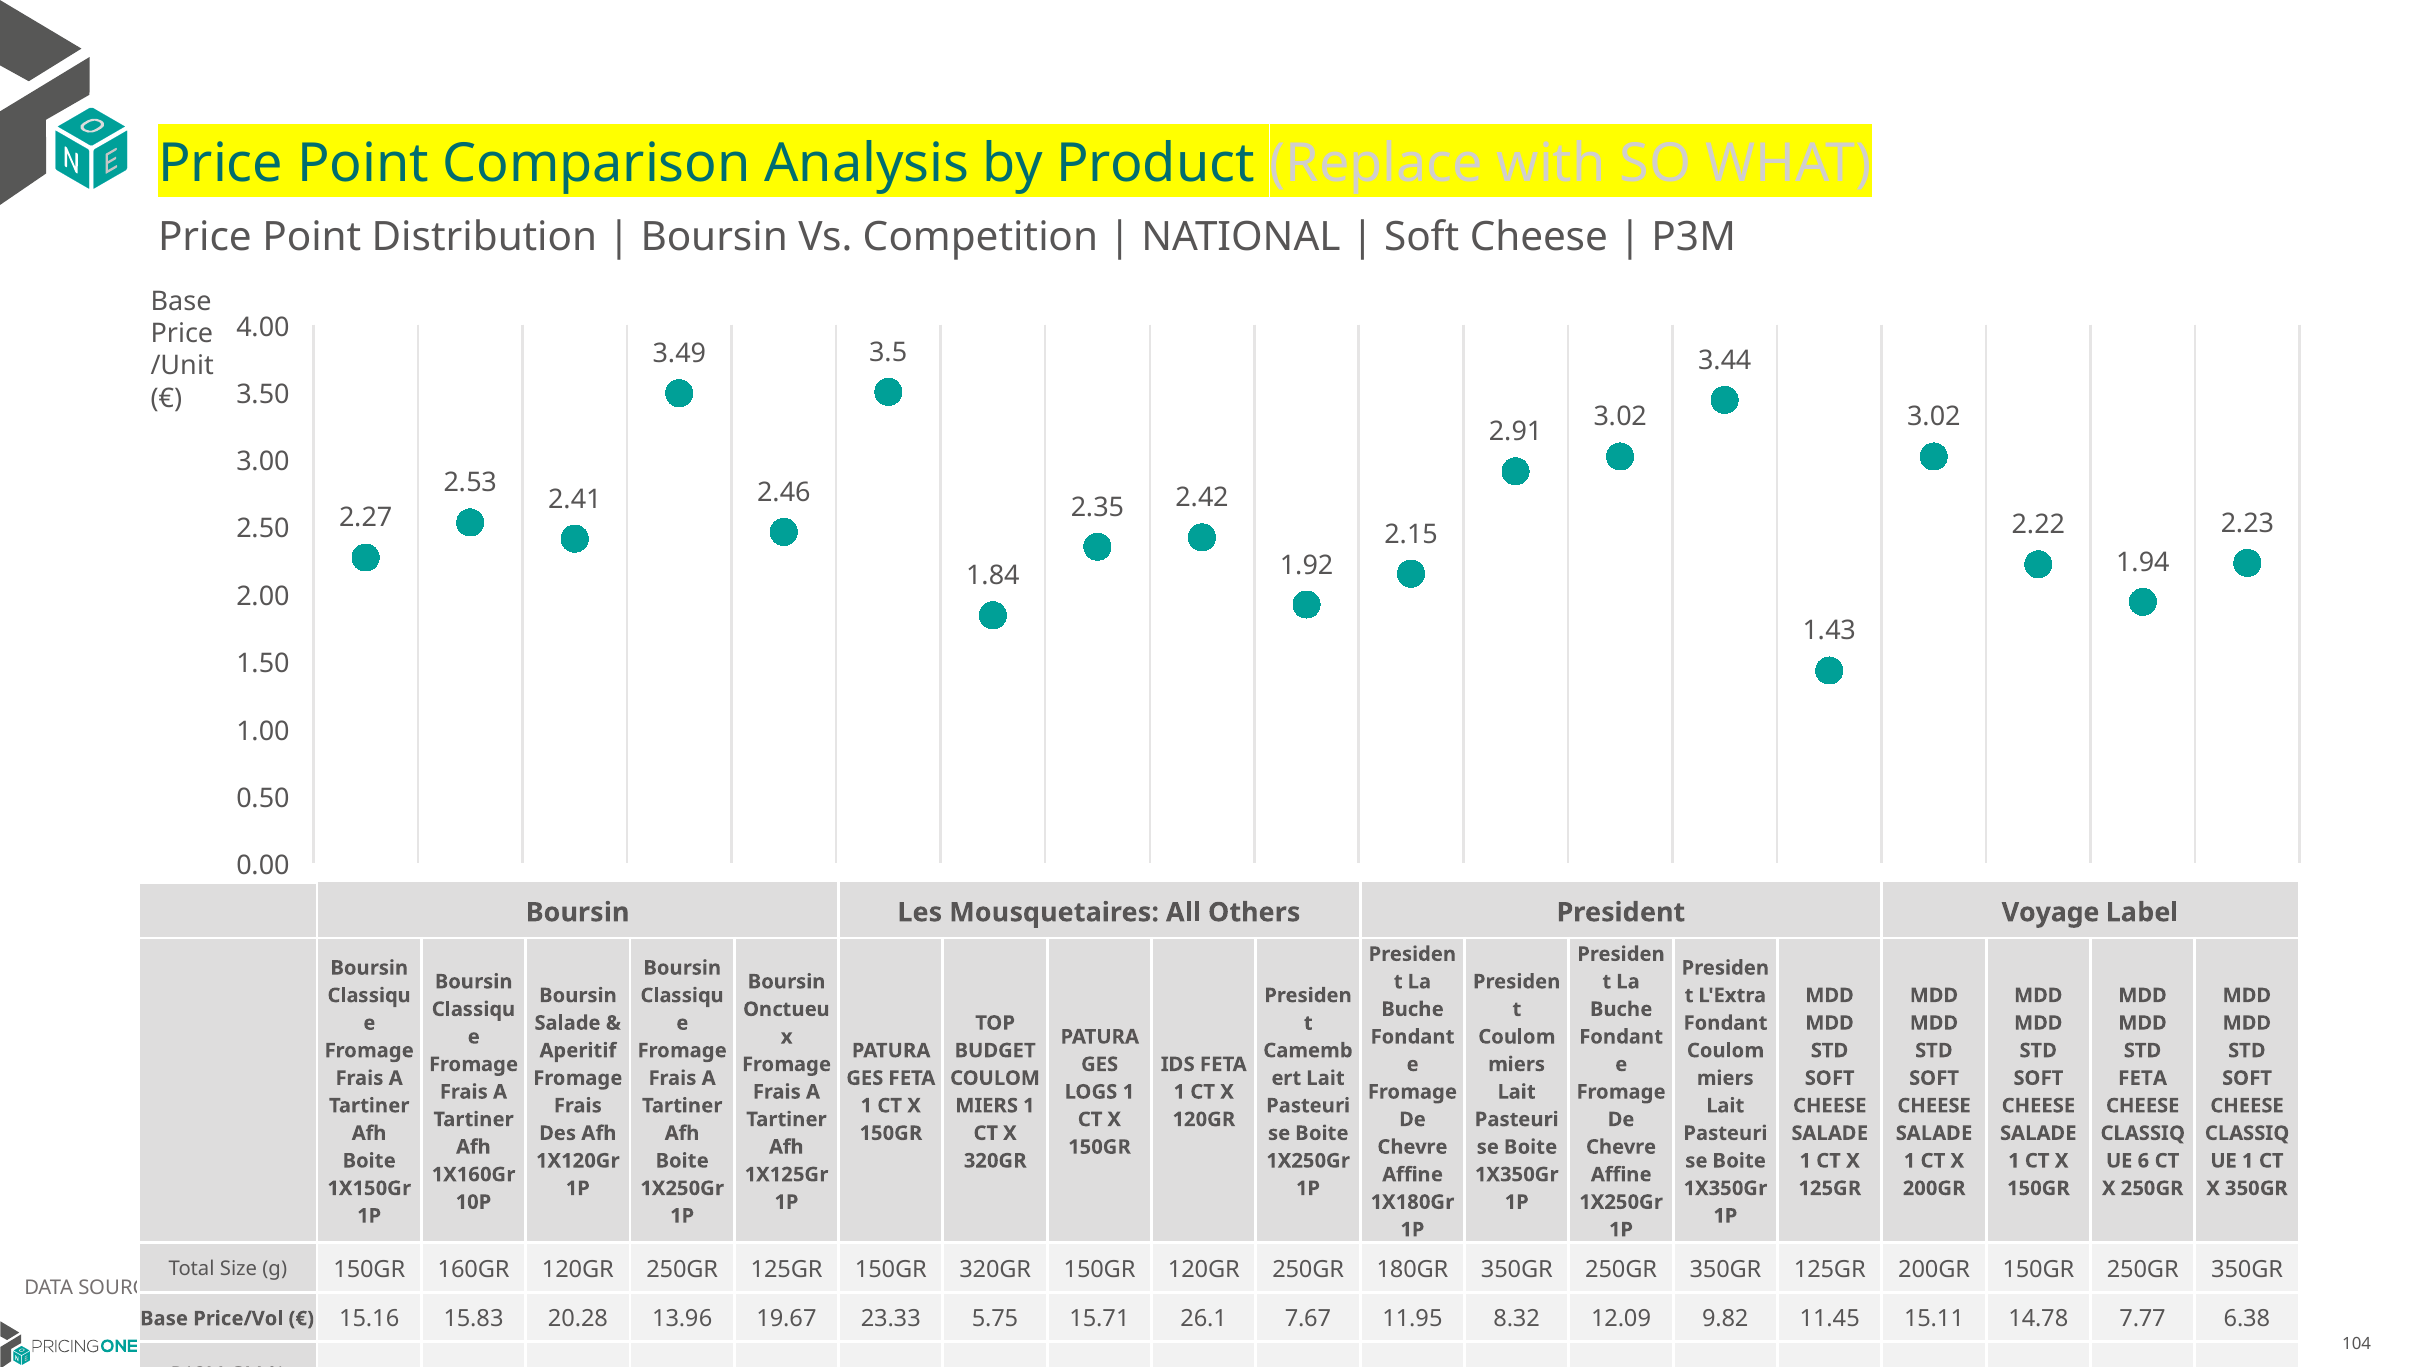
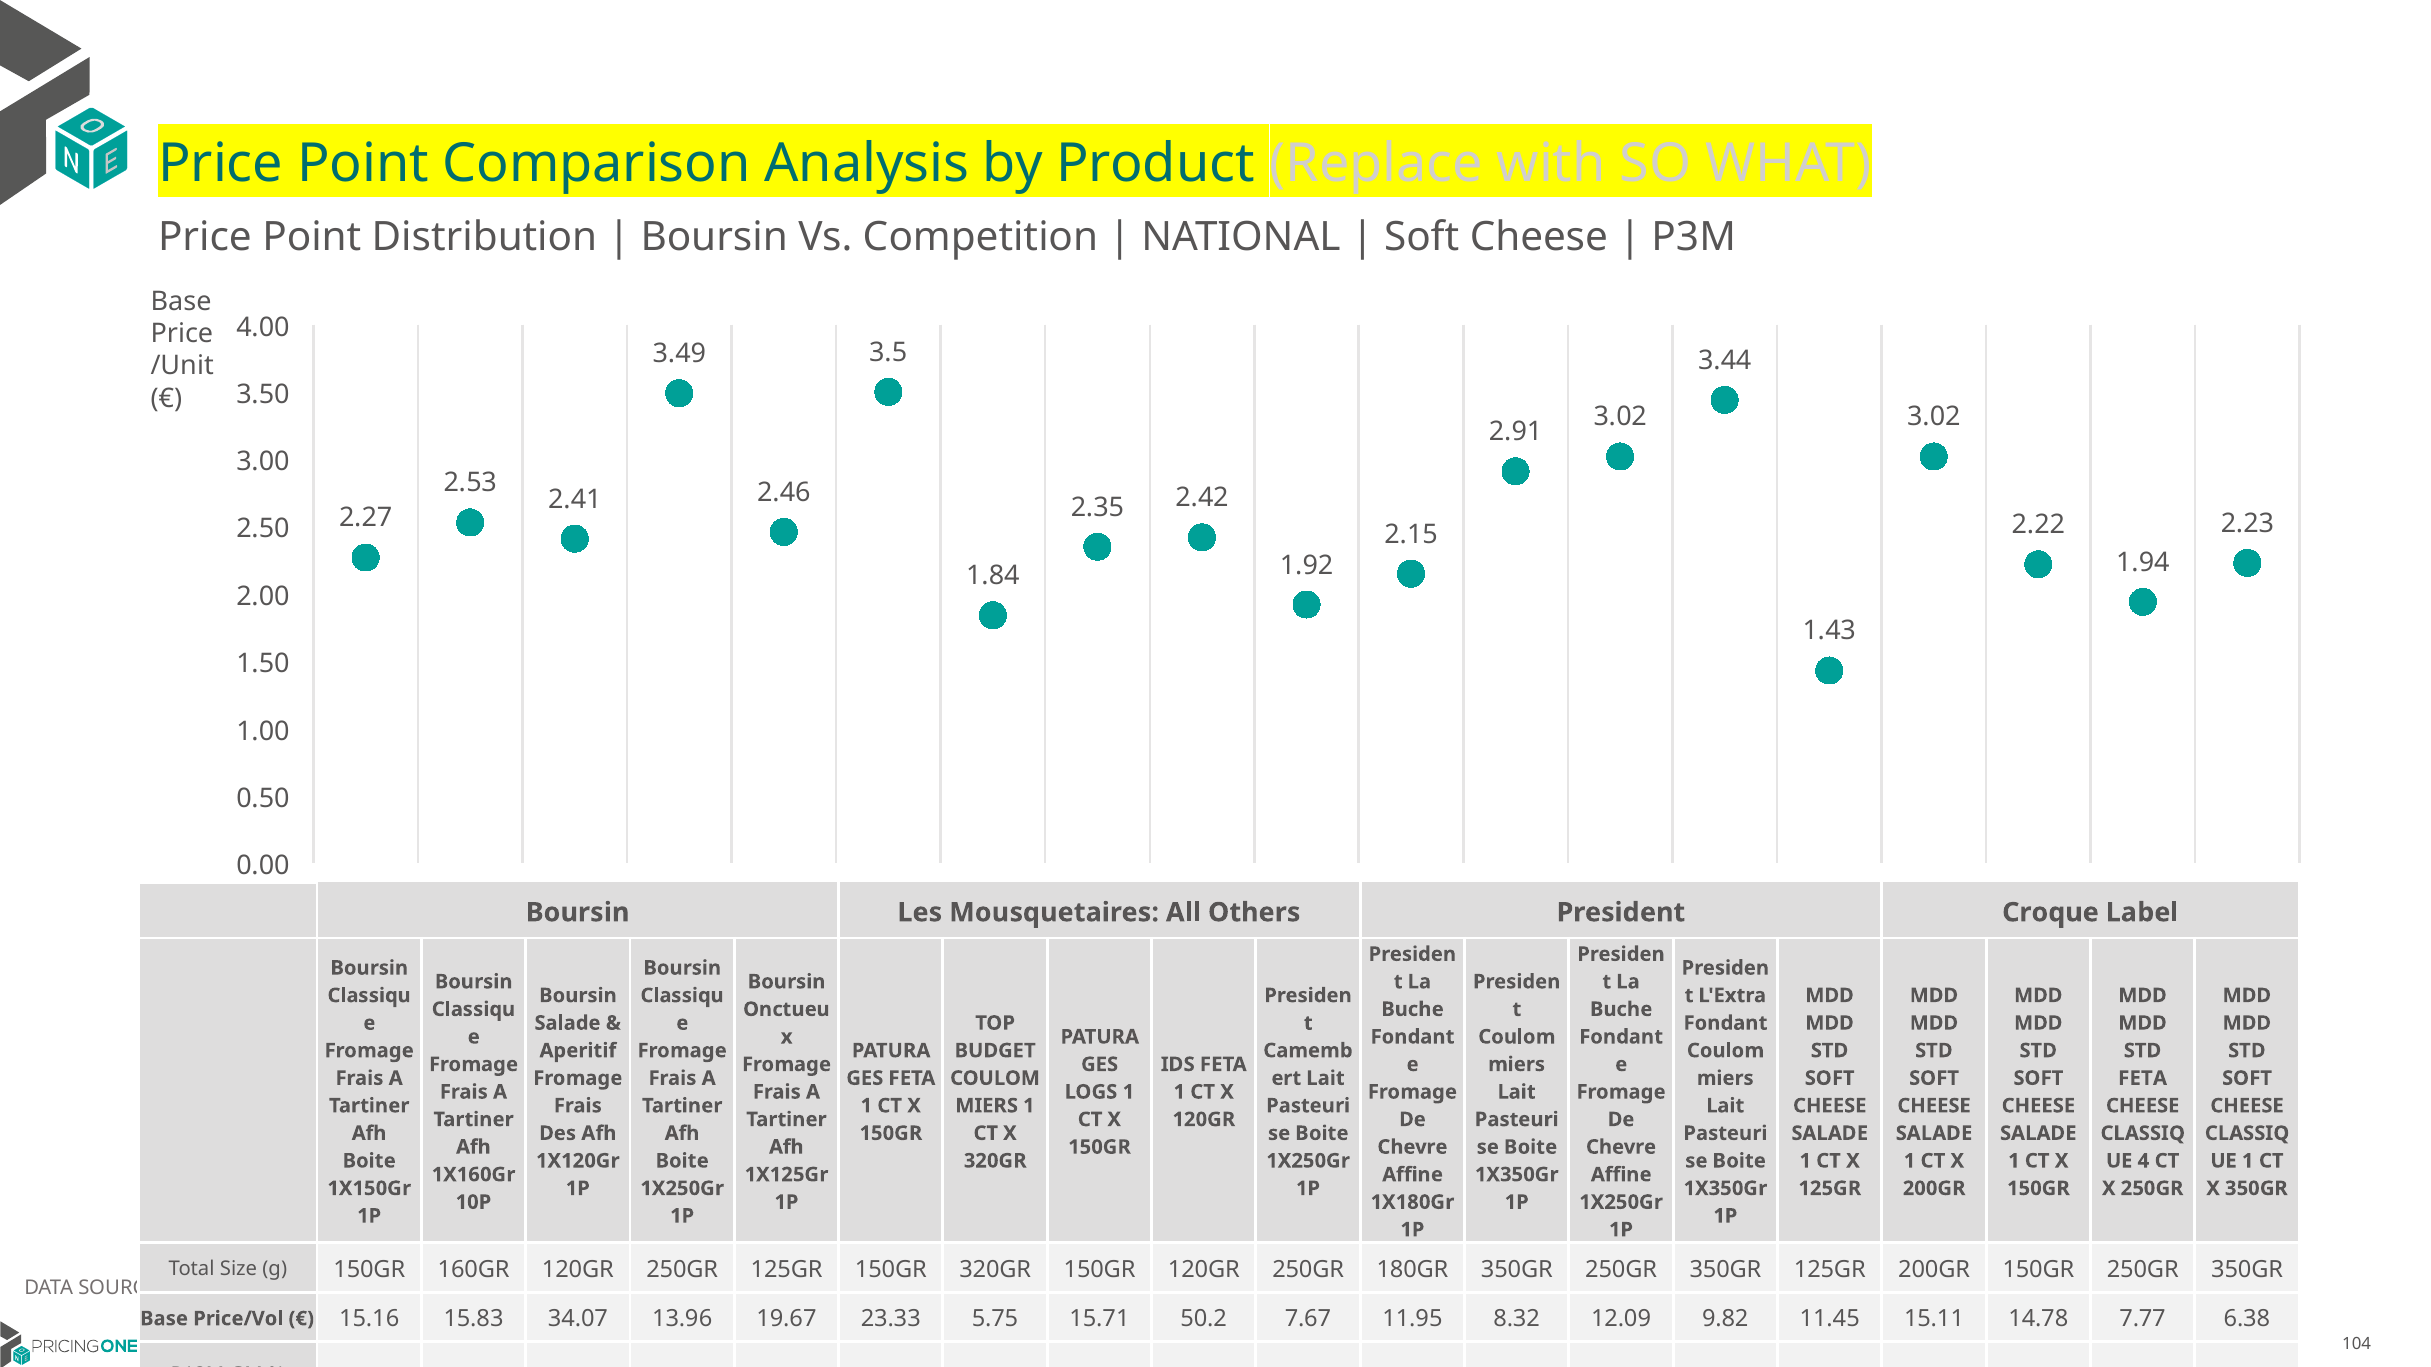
Voyage: Voyage -> Croque
6: 6 -> 4
20.28: 20.28 -> 34.07
26.1: 26.1 -> 50.2
